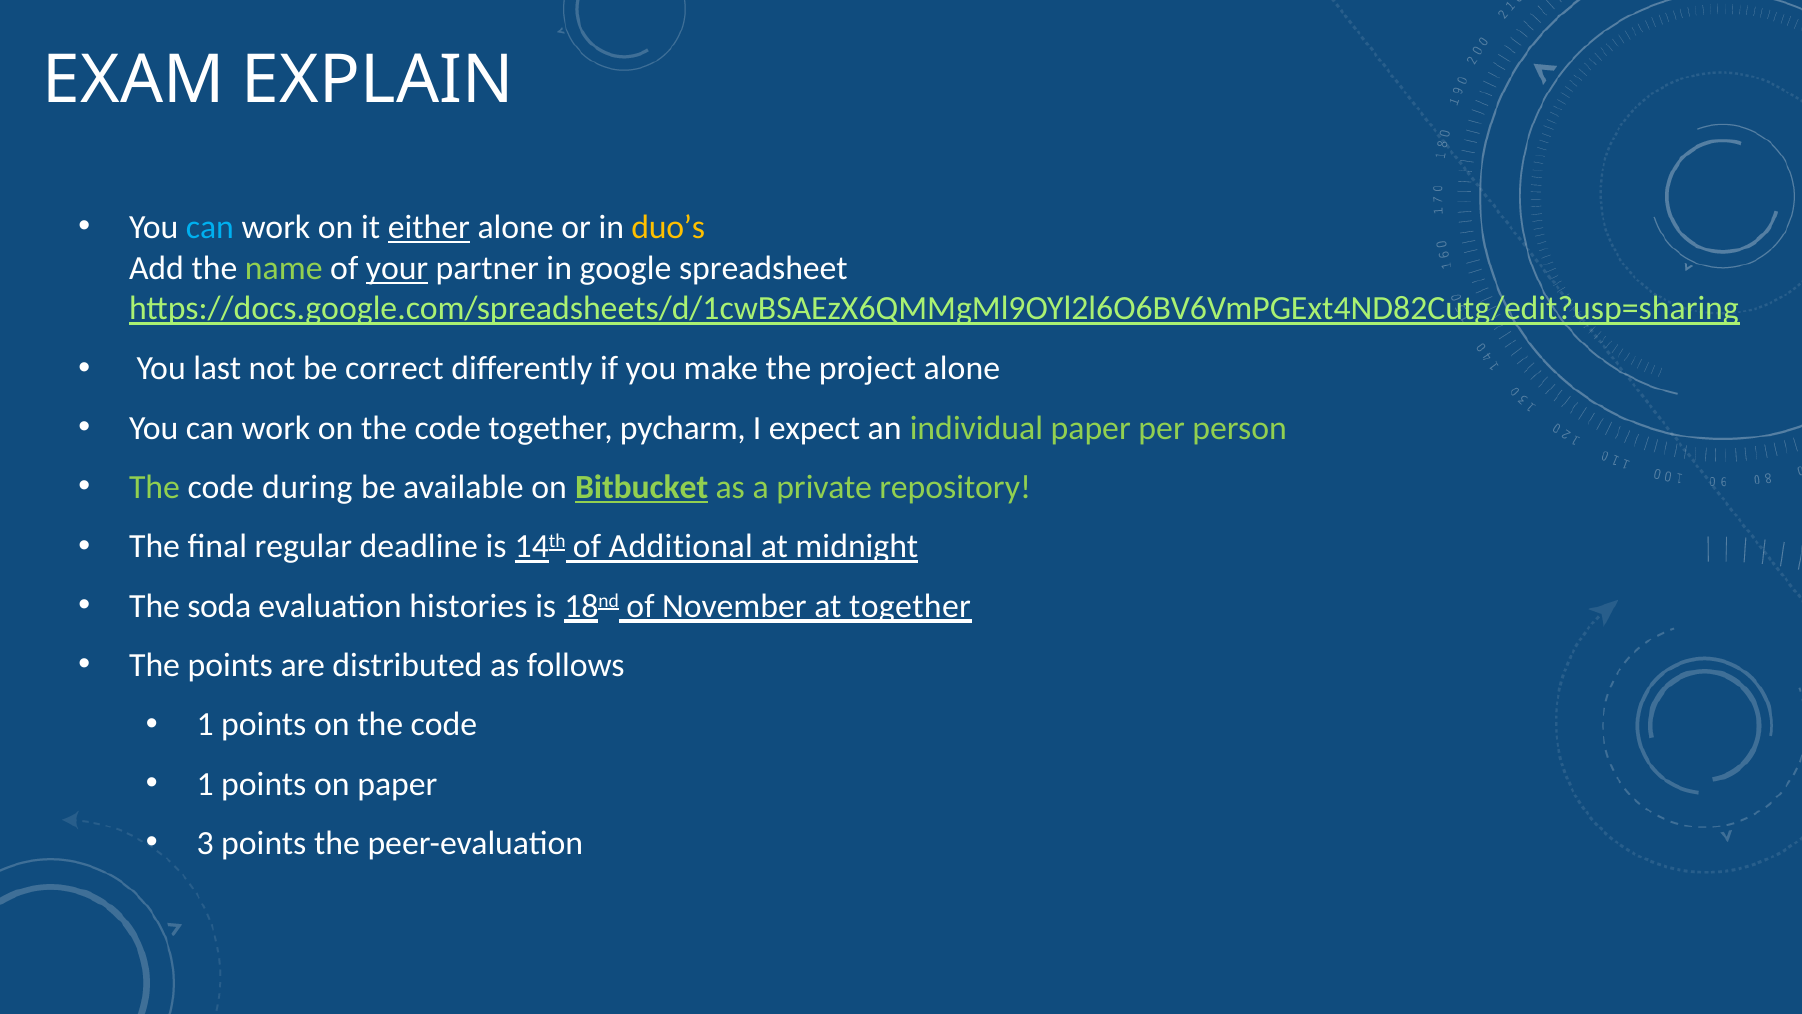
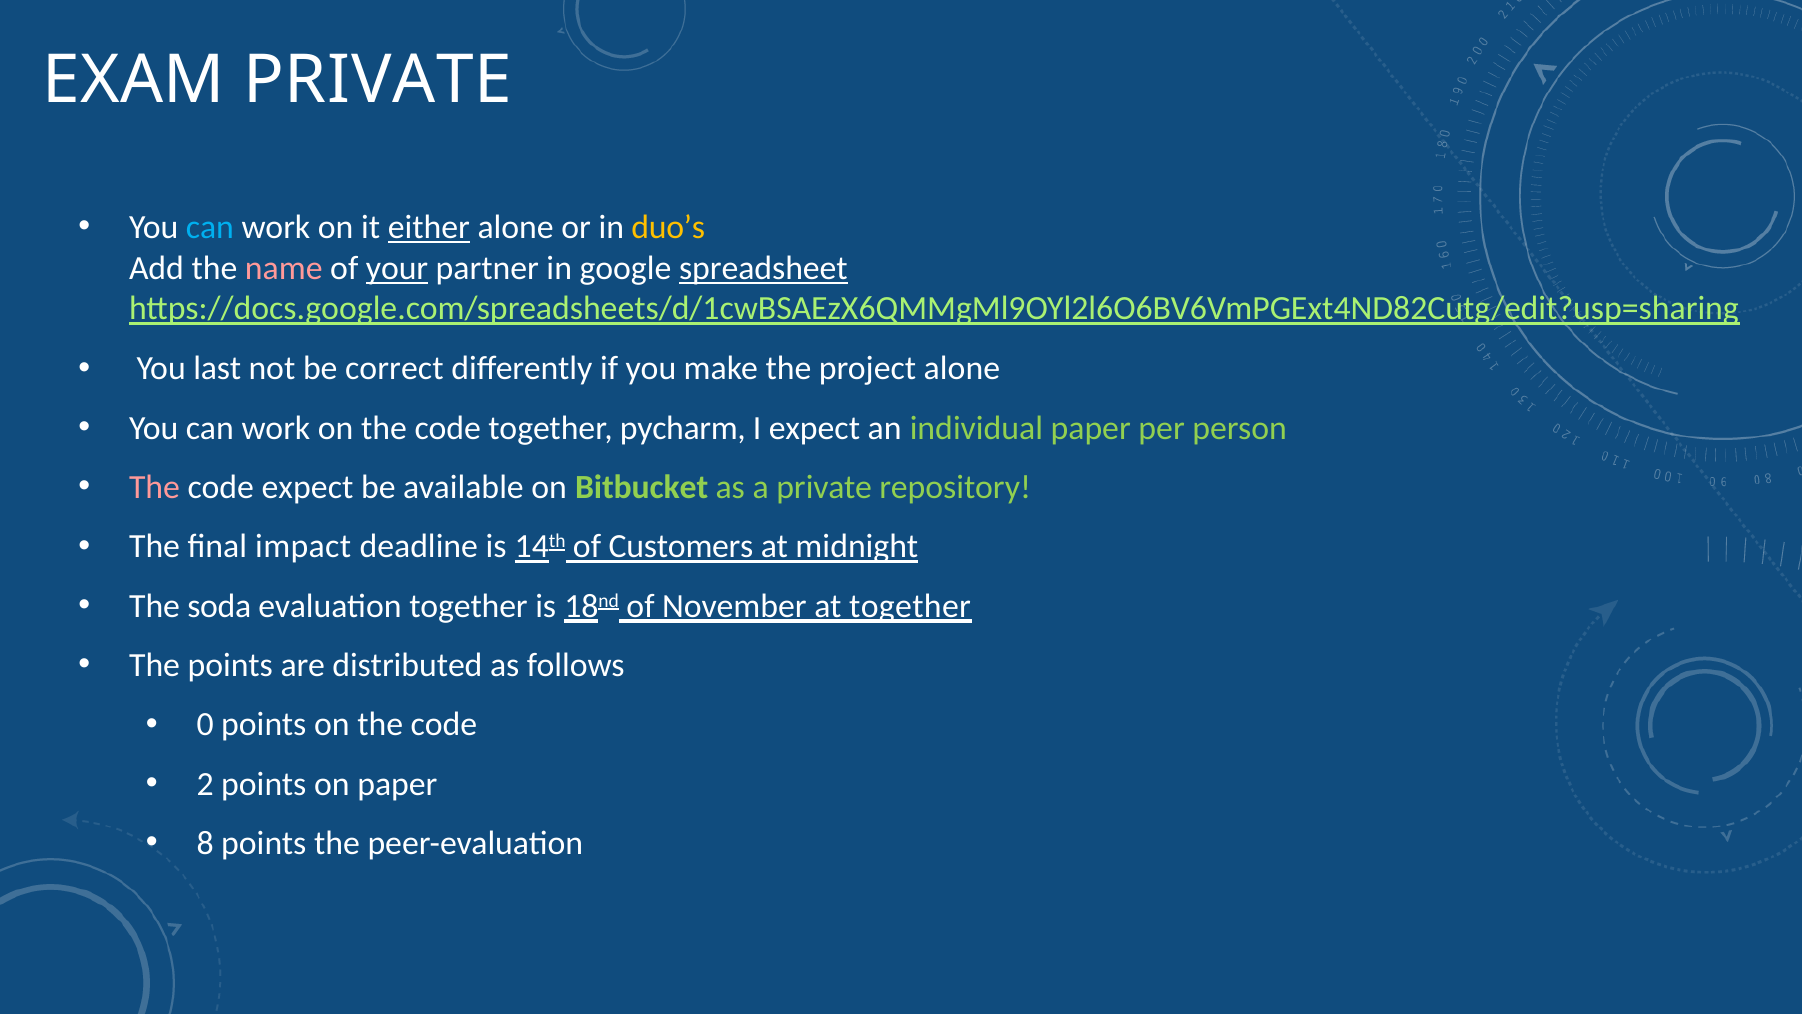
EXAM EXPLAIN: EXPLAIN -> PRIVATE
name colour: light green -> pink
spreadsheet underline: none -> present
The at (155, 487) colour: light green -> pink
code during: during -> expect
Bitbucket underline: present -> none
regular: regular -> impact
Additional: Additional -> Customers
evaluation histories: histories -> together
1 at (205, 725): 1 -> 0
1 at (205, 784): 1 -> 2
3: 3 -> 8
